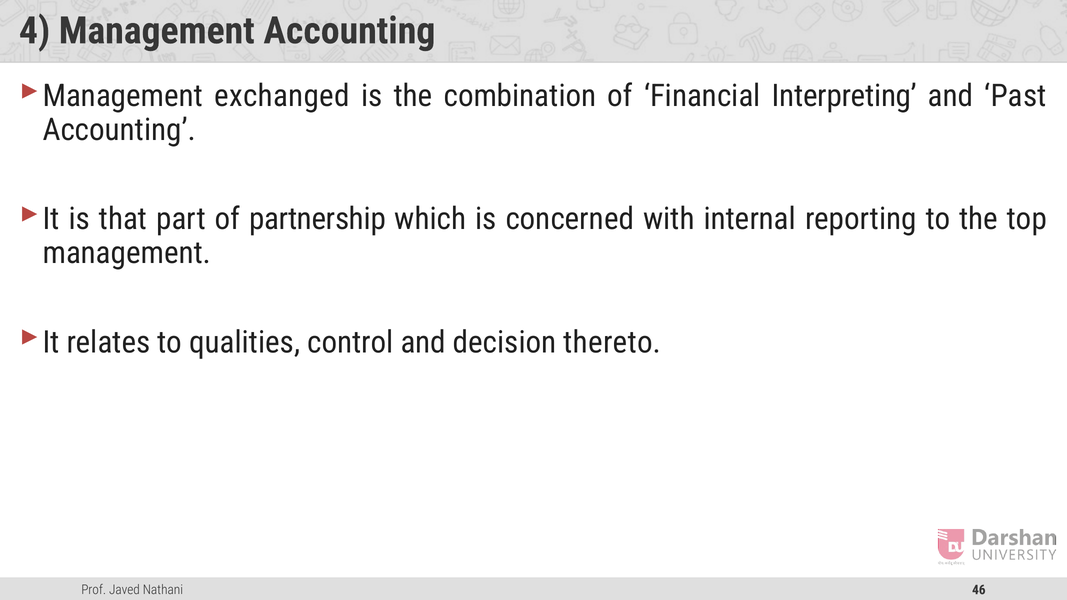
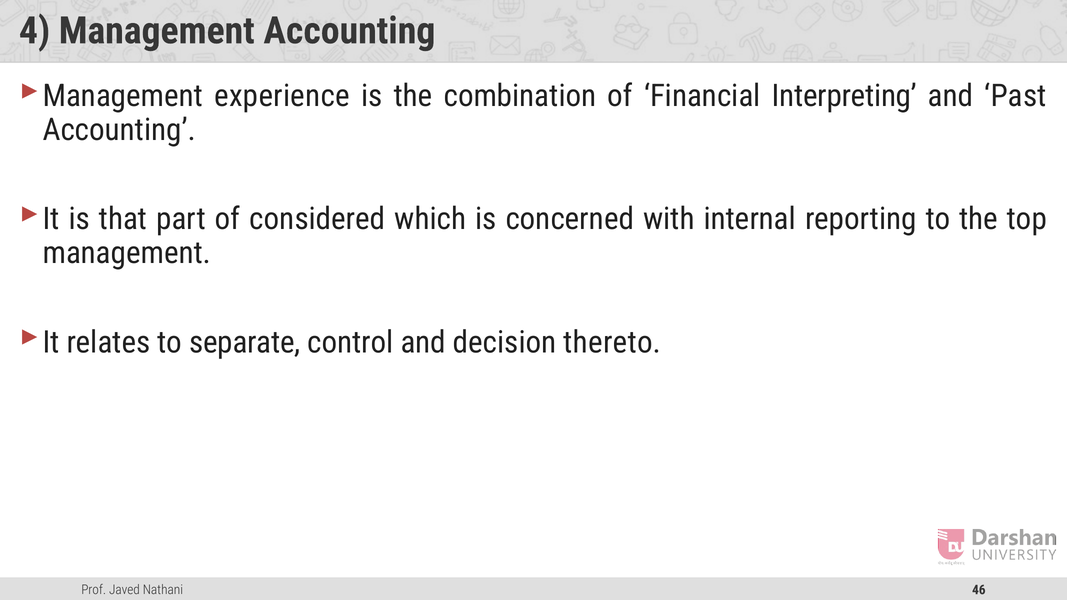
exchanged: exchanged -> experience
partnership: partnership -> considered
qualities: qualities -> separate
